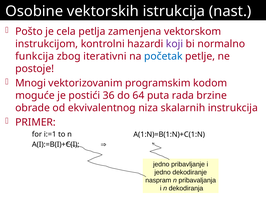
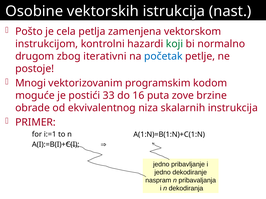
koji colour: purple -> green
funkcija: funkcija -> drugom
36: 36 -> 33
64: 64 -> 16
rada: rada -> zove
